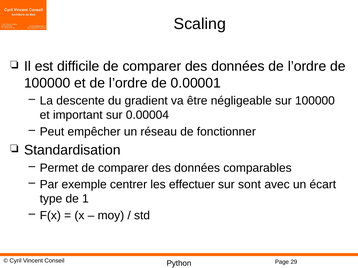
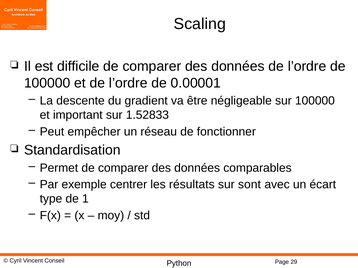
0.00004: 0.00004 -> 1.52833
effectuer: effectuer -> résultats
